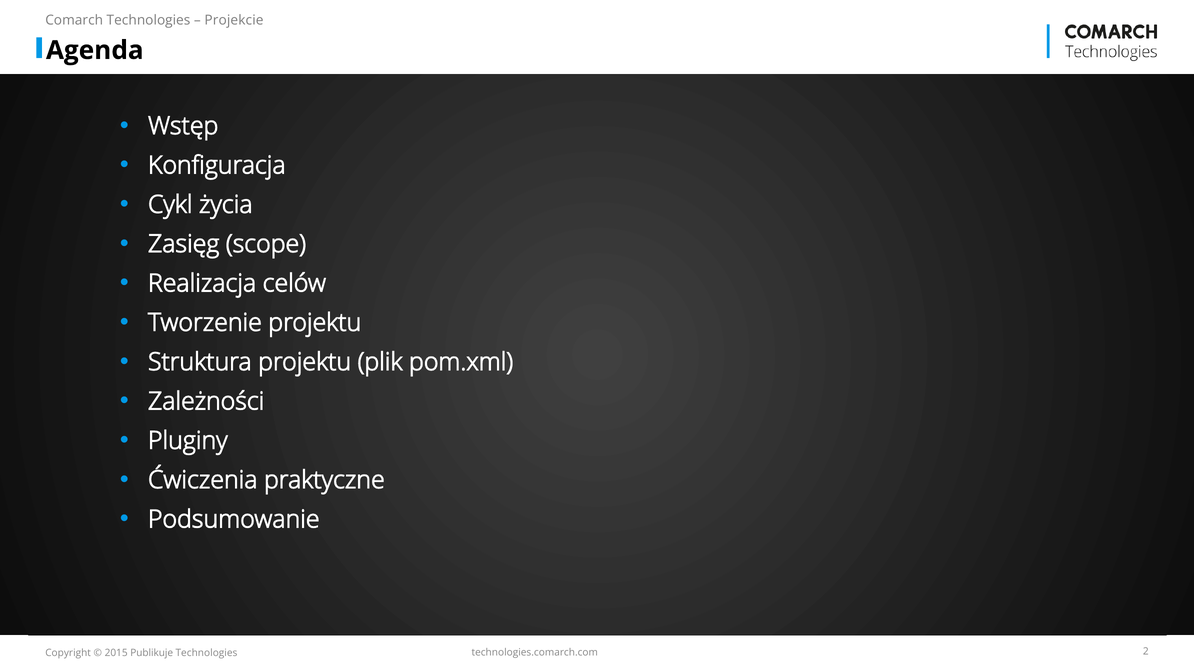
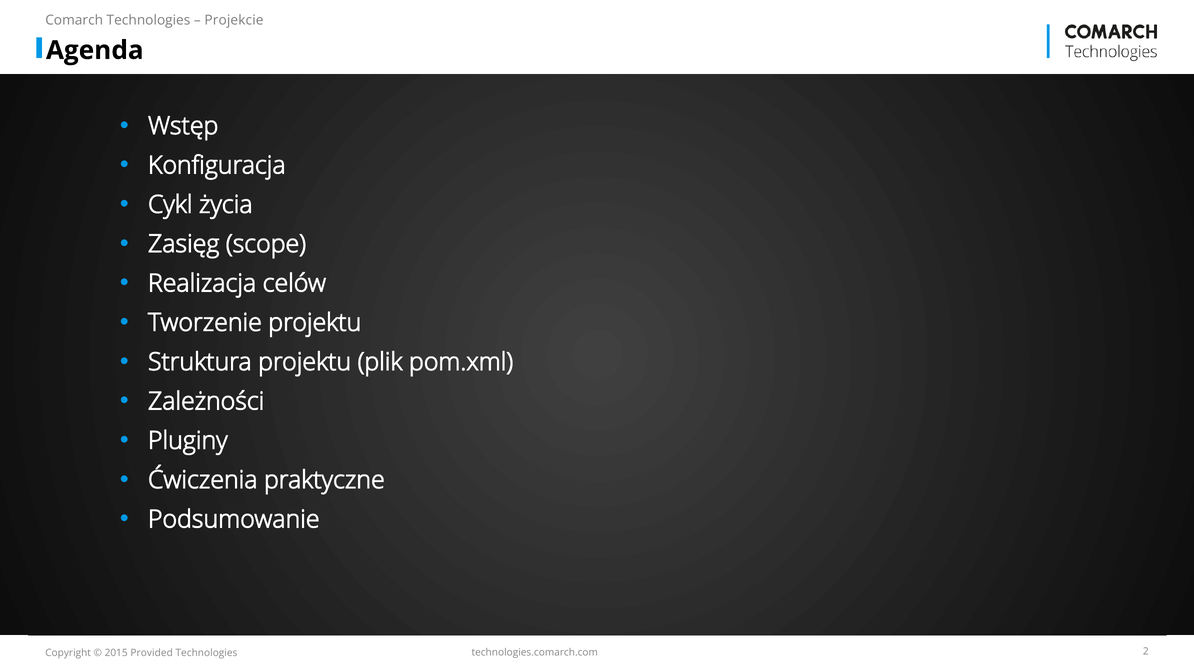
Publikuje: Publikuje -> Provided
